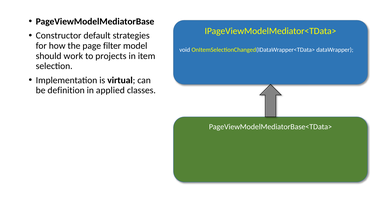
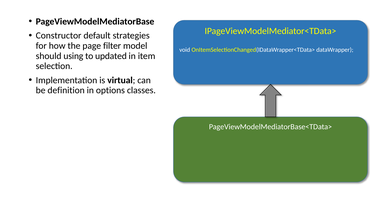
work: work -> using
projects: projects -> updated
applied: applied -> options
